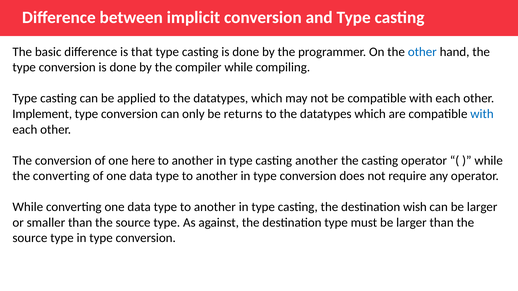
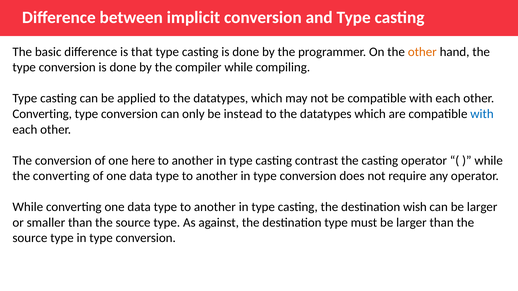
other at (422, 52) colour: blue -> orange
Implement at (42, 114): Implement -> Converting
returns: returns -> instead
casting another: another -> contrast
